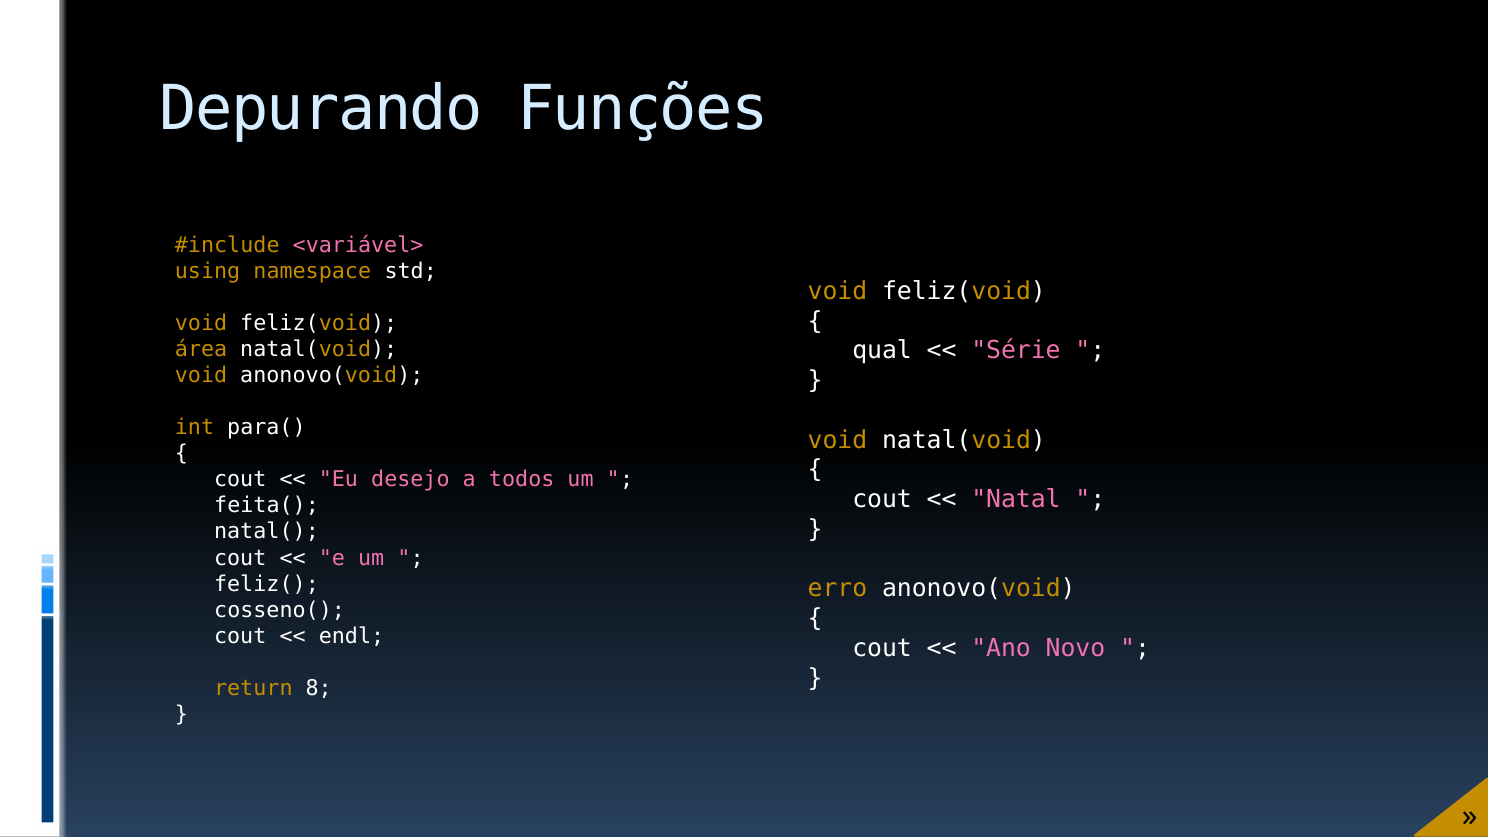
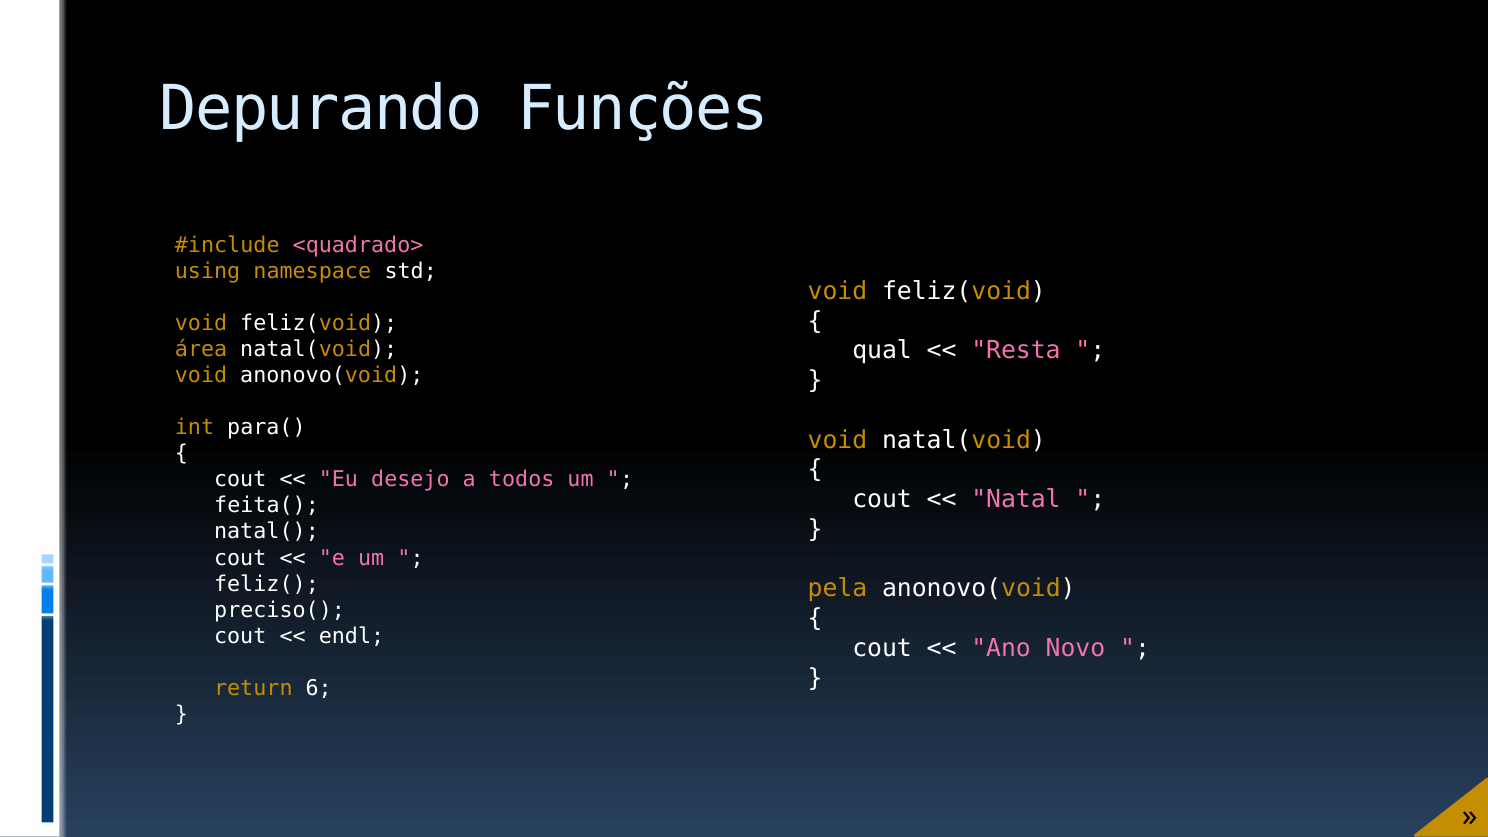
<variável>: <variável> -> <quadrado>
Série: Série -> Resta
erro: erro -> pela
cosseno(: cosseno( -> preciso(
8: 8 -> 6
